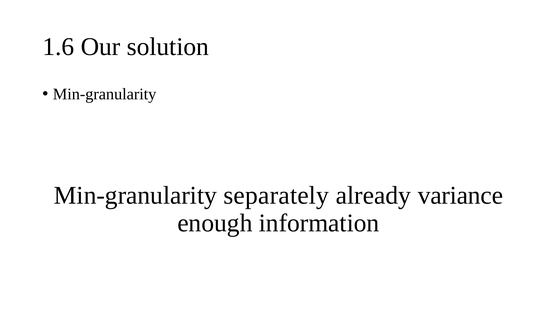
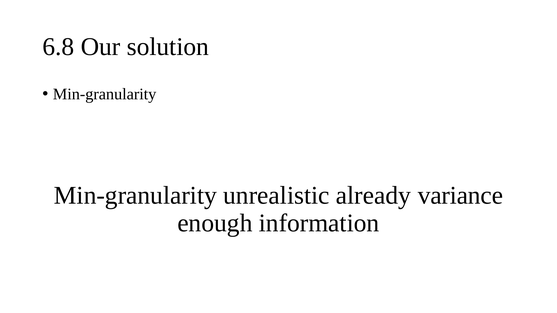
1.6: 1.6 -> 6.8
separately: separately -> unrealistic
